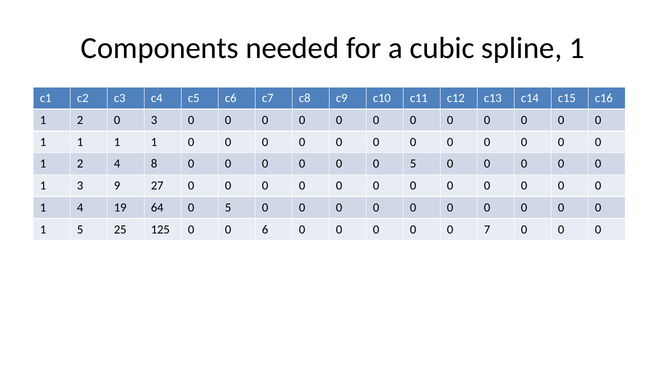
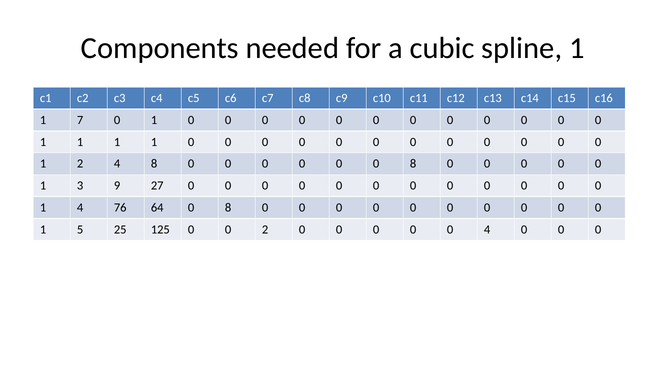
2 at (80, 120): 2 -> 7
3 at (154, 120): 3 -> 1
0 0 5: 5 -> 8
19: 19 -> 76
64 0 5: 5 -> 8
0 6: 6 -> 2
0 7: 7 -> 4
